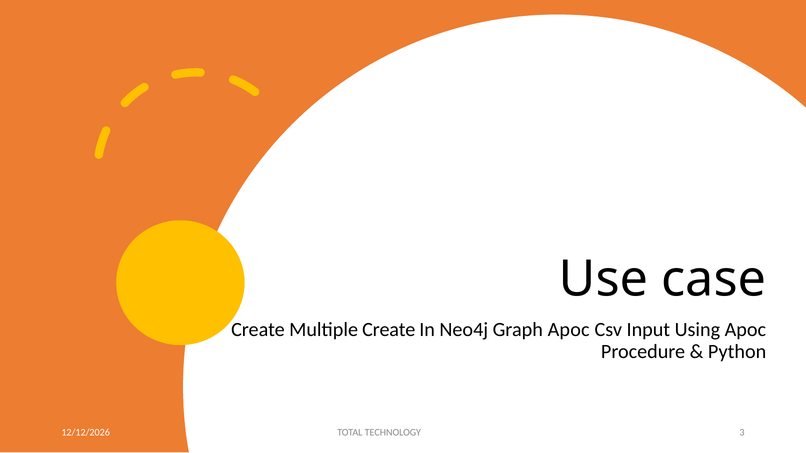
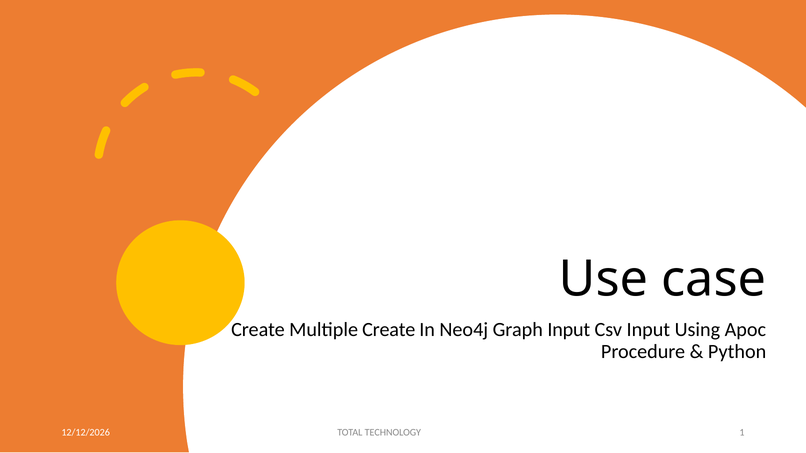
Graph Apoc: Apoc -> Input
3: 3 -> 1
